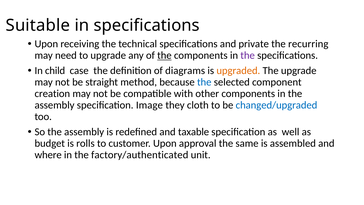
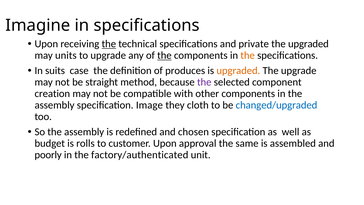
Suitable: Suitable -> Imagine
the at (109, 44) underline: none -> present
the recurring: recurring -> upgraded
need: need -> units
the at (248, 55) colour: purple -> orange
child: child -> suits
diagrams: diagrams -> produces
the at (204, 82) colour: blue -> purple
taxable: taxable -> chosen
where: where -> poorly
